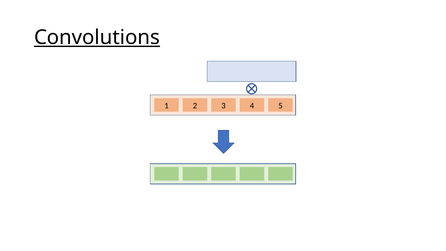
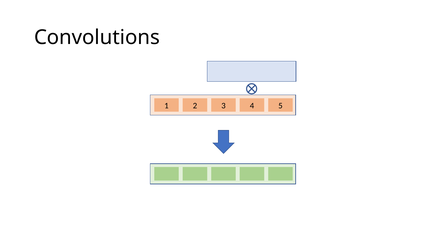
Convolutions underline: present -> none
